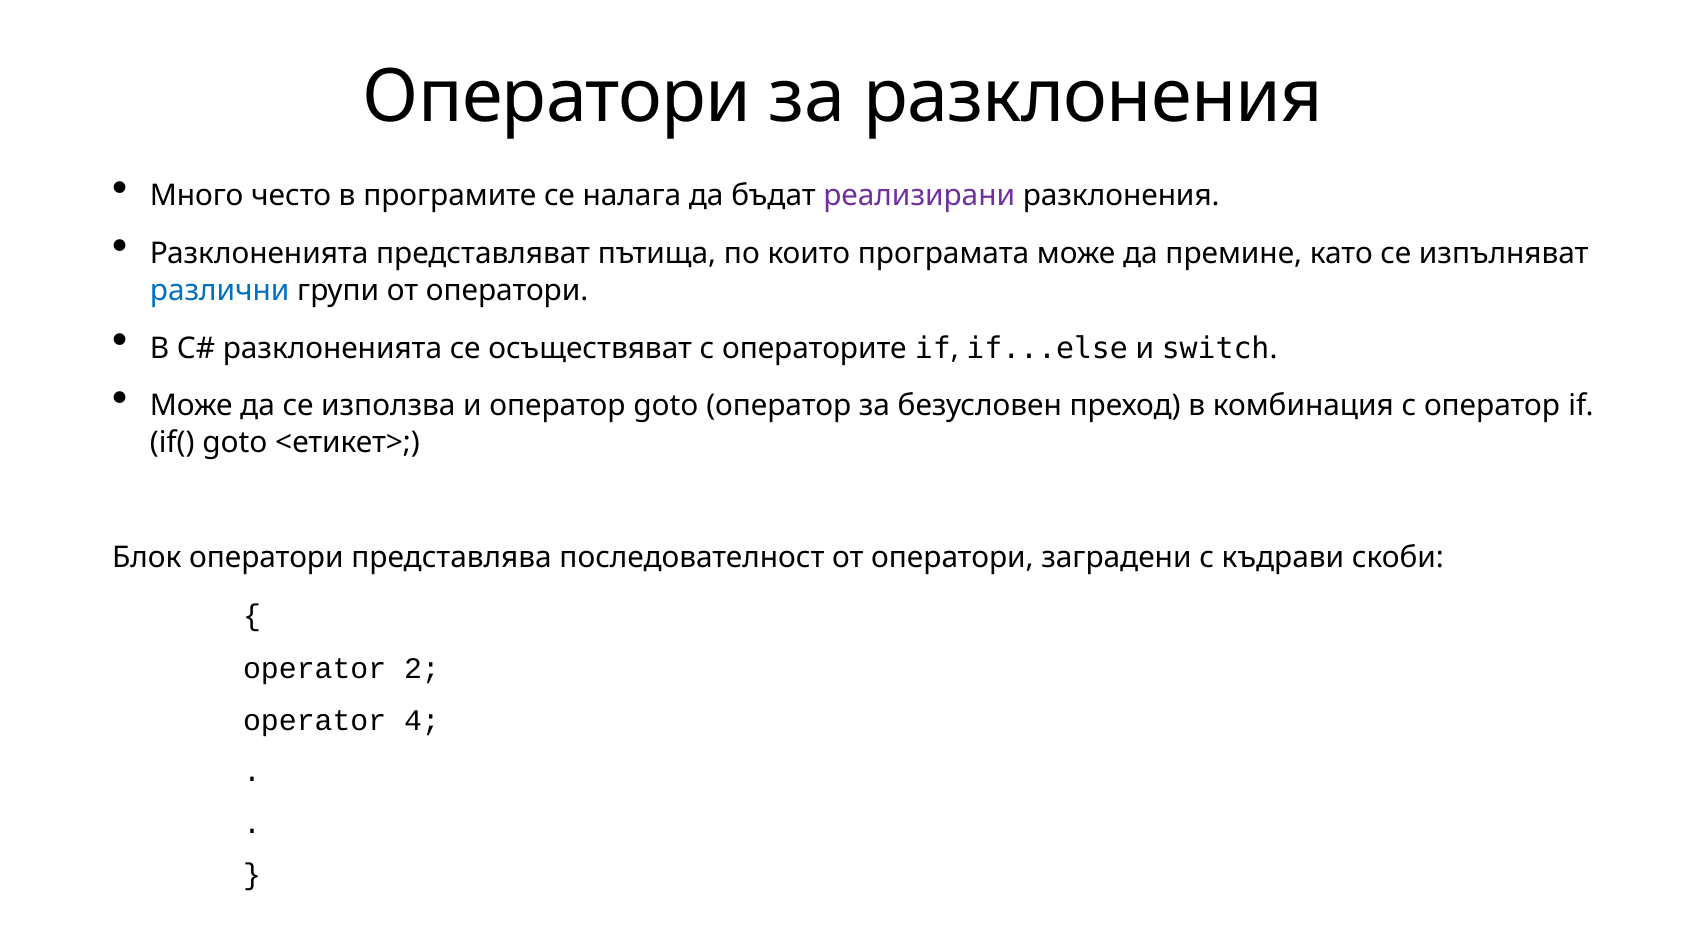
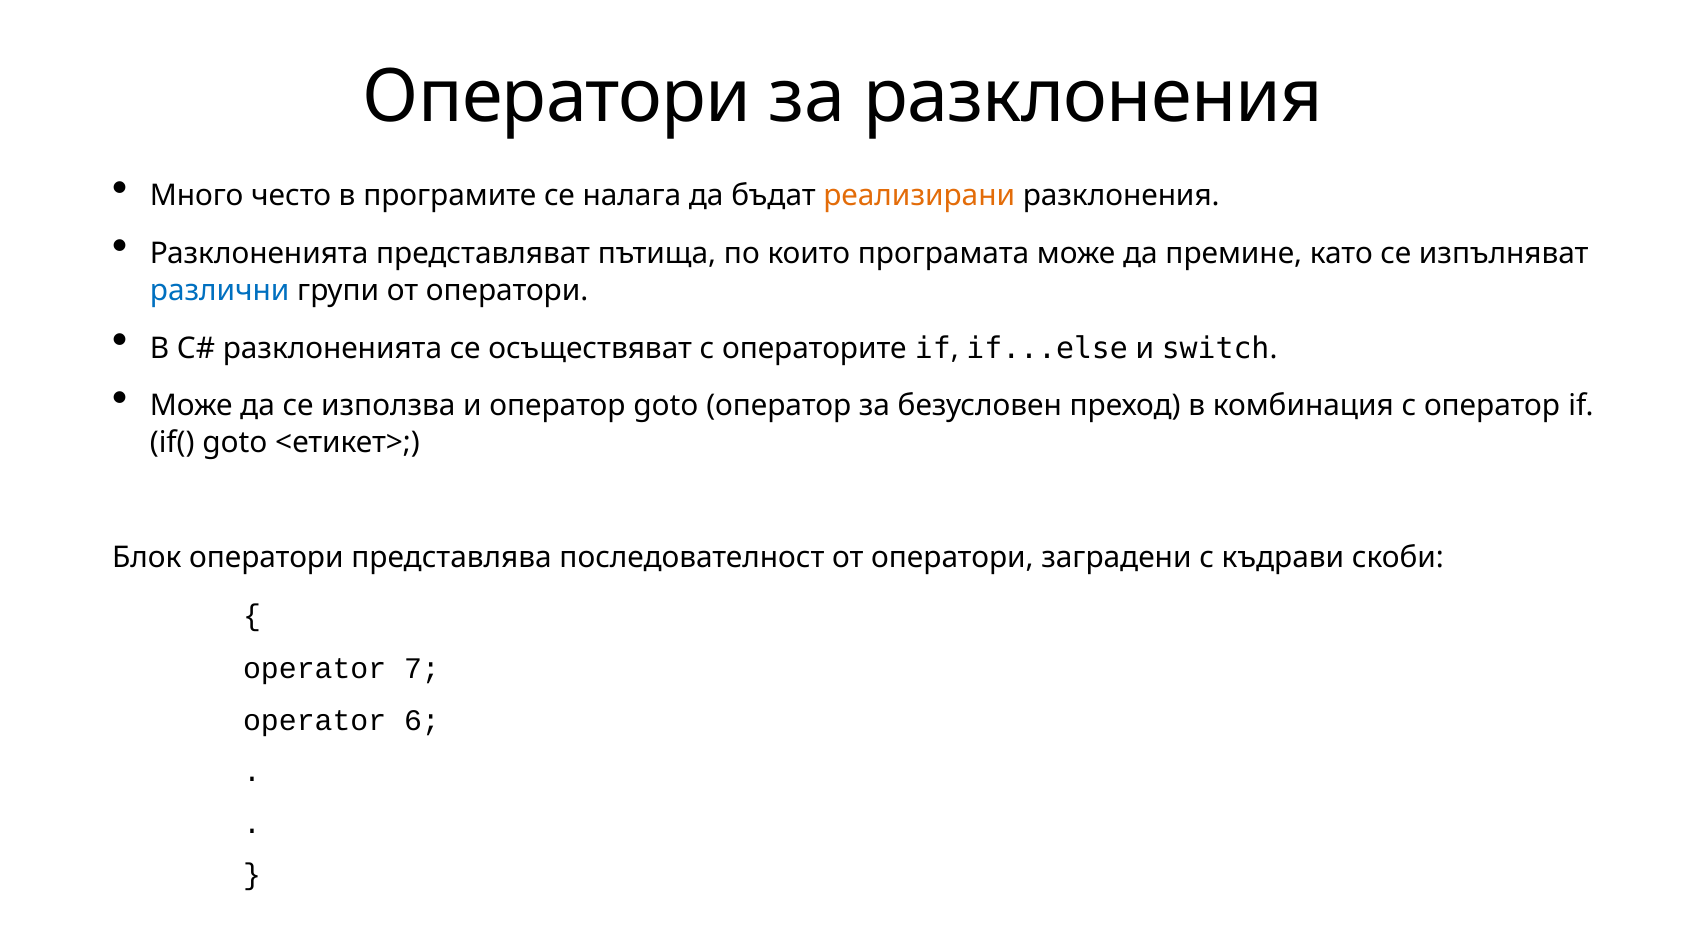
реализирани colour: purple -> orange
2: 2 -> 7
4: 4 -> 6
